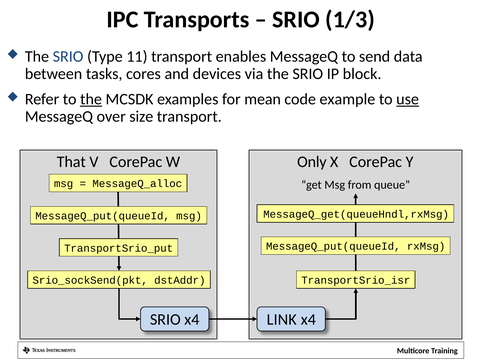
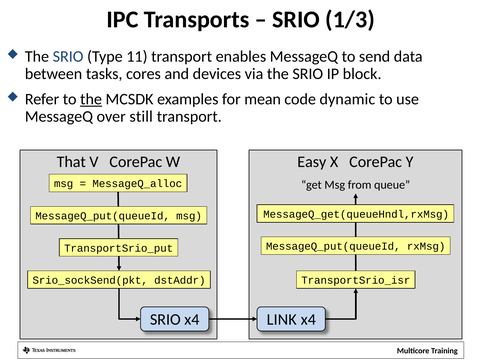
example: example -> dynamic
use underline: present -> none
size: size -> still
Only: Only -> Easy
